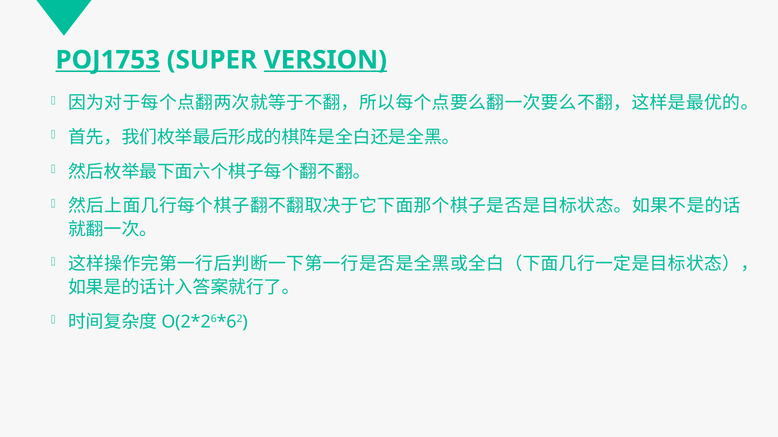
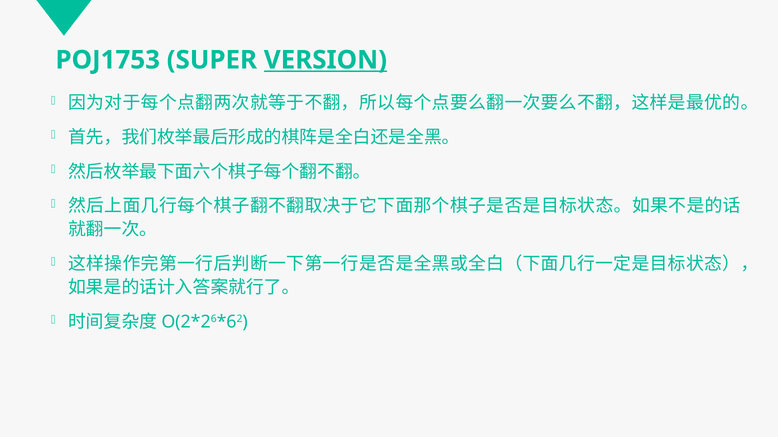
POJ1753 underline: present -> none
